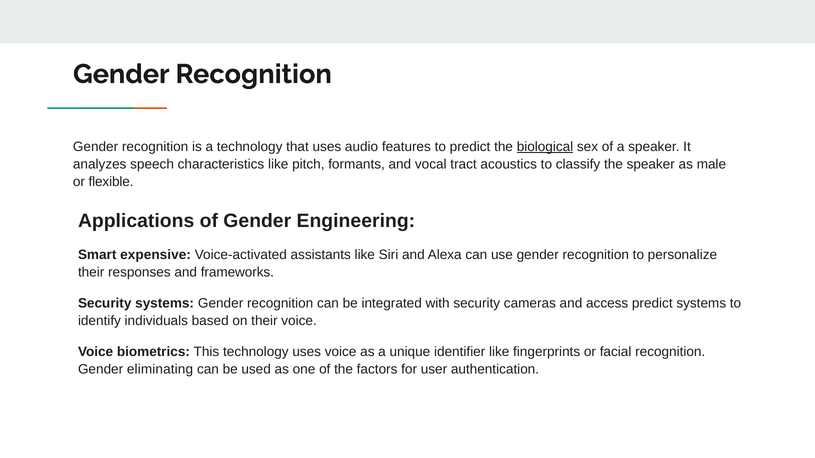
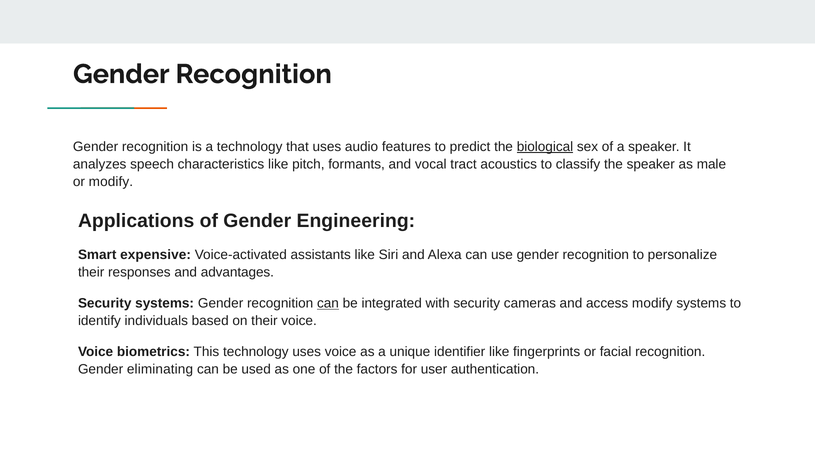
or flexible: flexible -> modify
frameworks: frameworks -> advantages
can at (328, 304) underline: none -> present
access predict: predict -> modify
